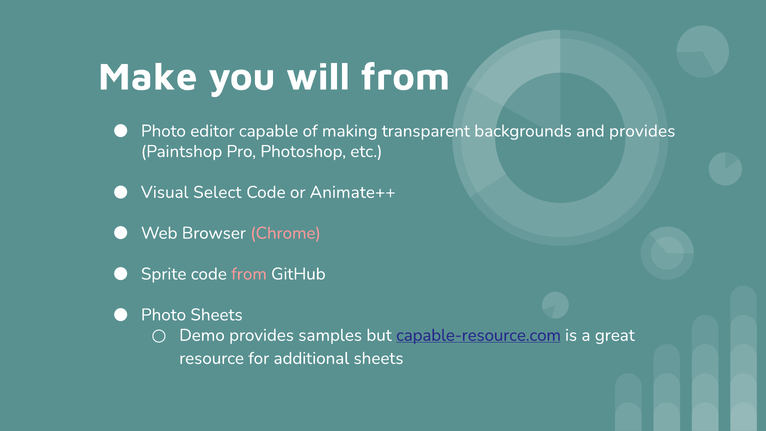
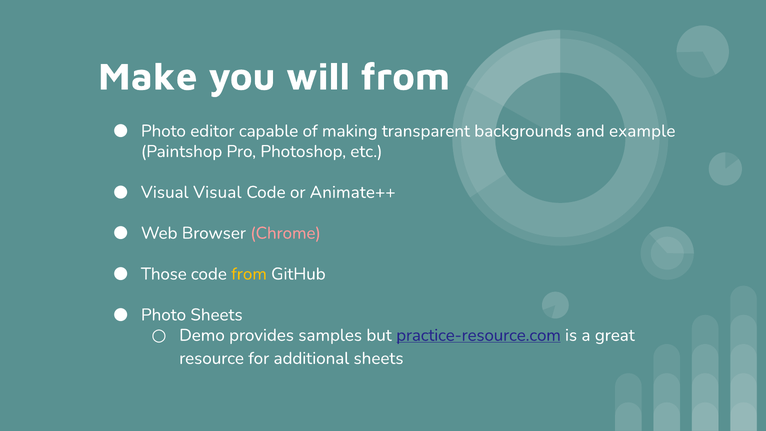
and provides: provides -> example
Visual Select: Select -> Visual
Sprite: Sprite -> Those
from at (249, 274) colour: pink -> yellow
capable-resource.com: capable-resource.com -> practice-resource.com
